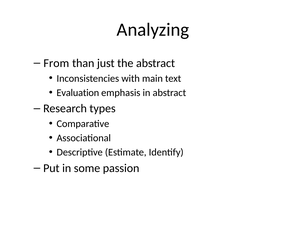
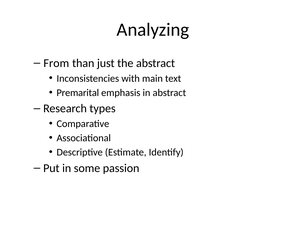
Evaluation: Evaluation -> Premarital
